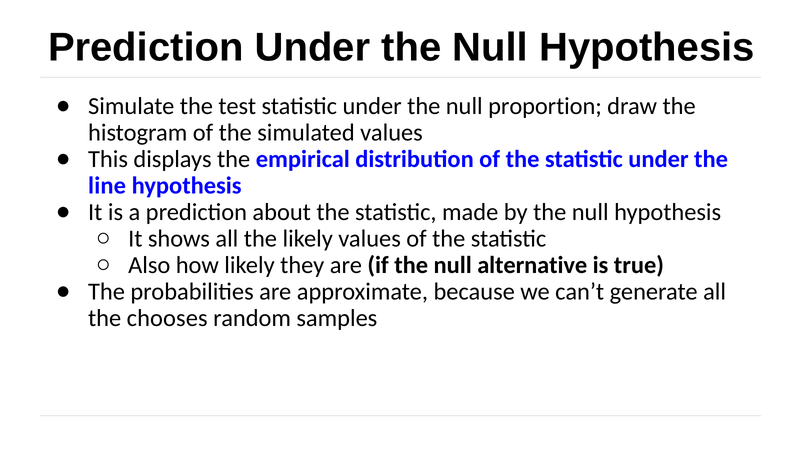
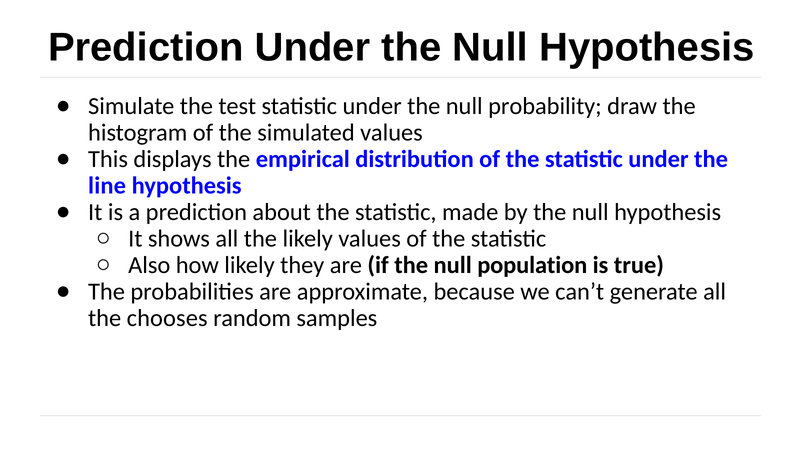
proportion: proportion -> probability
alternative: alternative -> population
